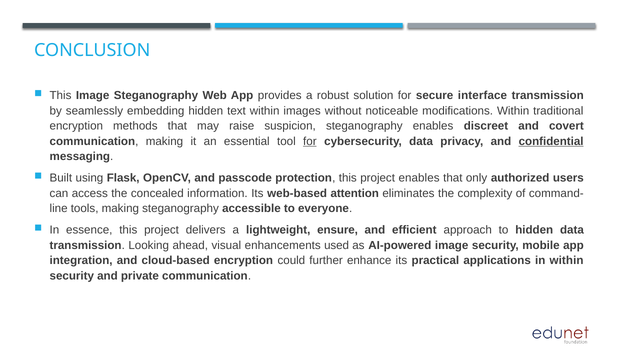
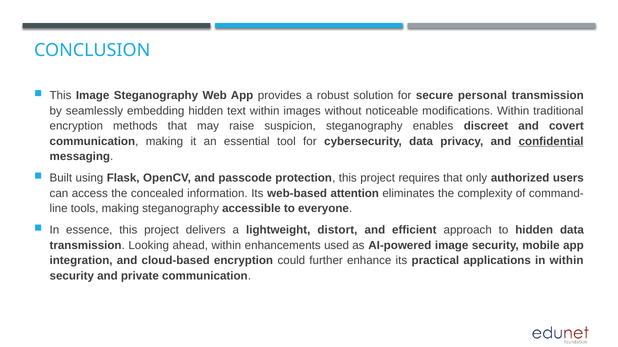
interface: interface -> personal
for at (310, 142) underline: present -> none
project enables: enables -> requires
ensure: ensure -> distort
ahead visual: visual -> within
